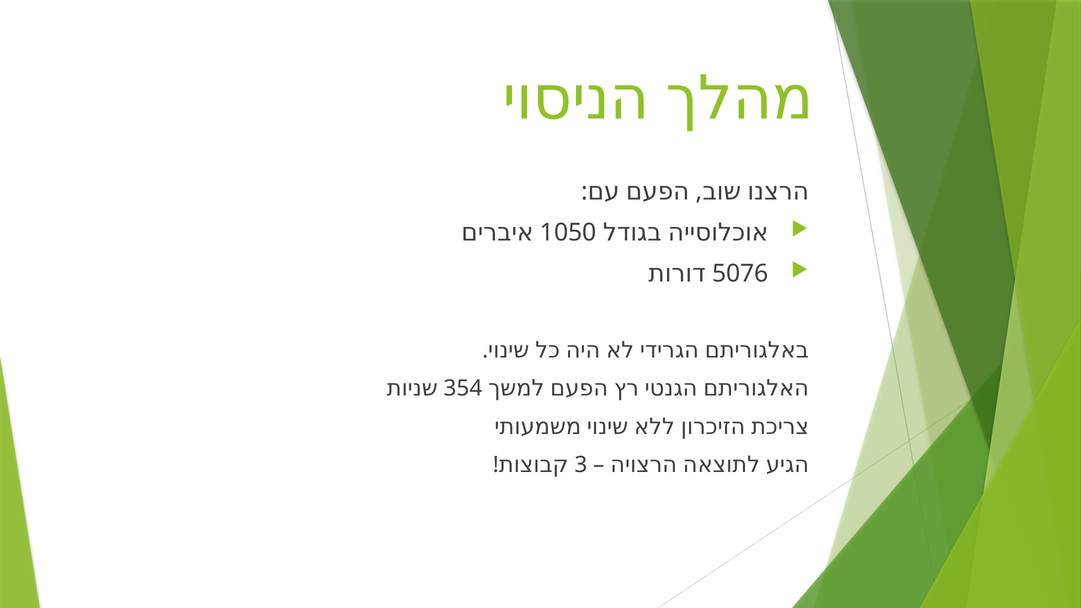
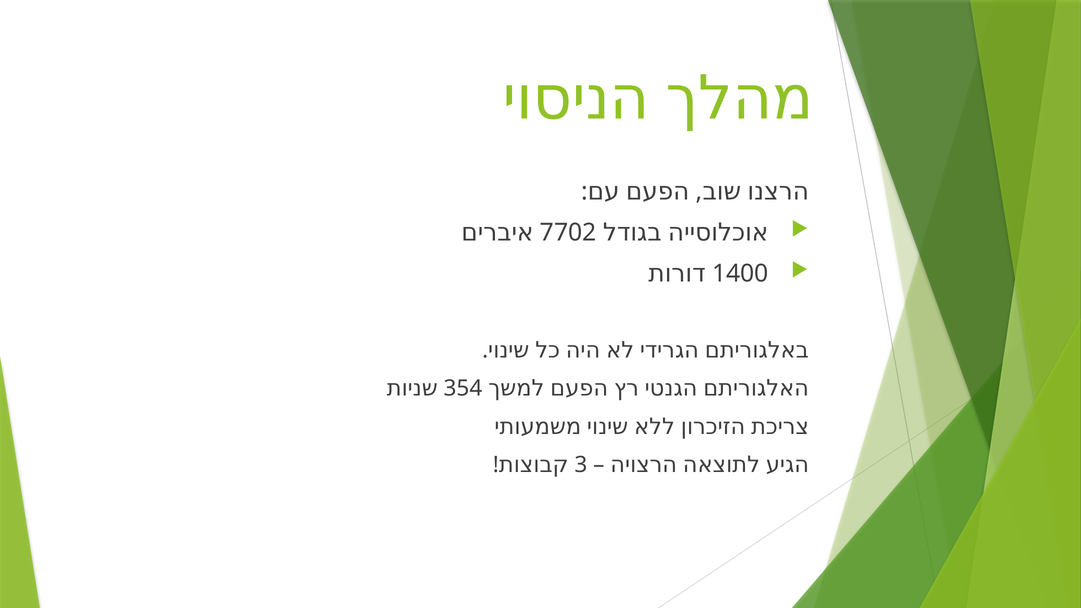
1050: 1050 -> 7702
5076: 5076 -> 1400
